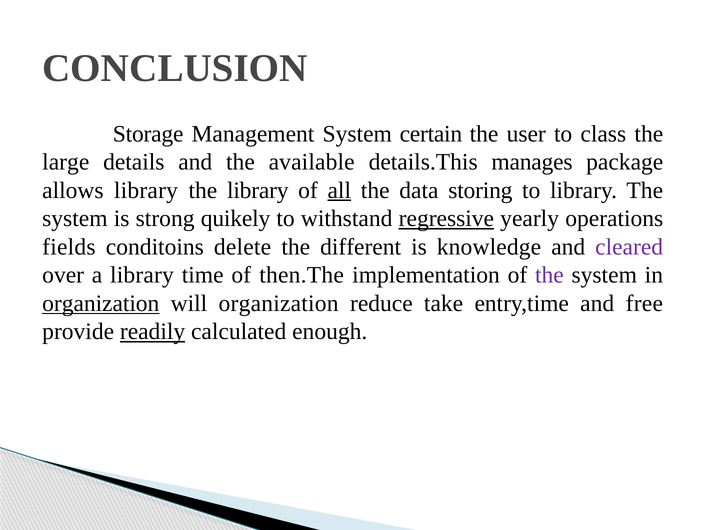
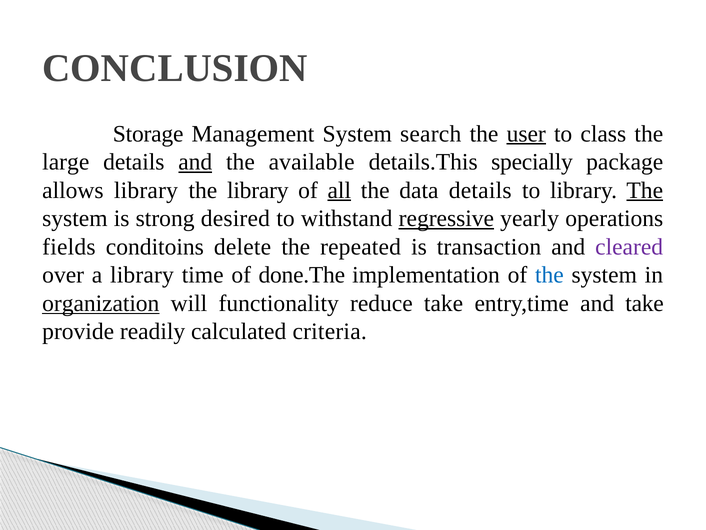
certain: certain -> search
user underline: none -> present
and at (195, 162) underline: none -> present
manages: manages -> specially
data storing: storing -> details
The at (645, 190) underline: none -> present
quikely: quikely -> desired
different: different -> repeated
knowledge: knowledge -> transaction
then.The: then.The -> done.The
the at (549, 275) colour: purple -> blue
will organization: organization -> functionality
and free: free -> take
readily underline: present -> none
enough: enough -> criteria
